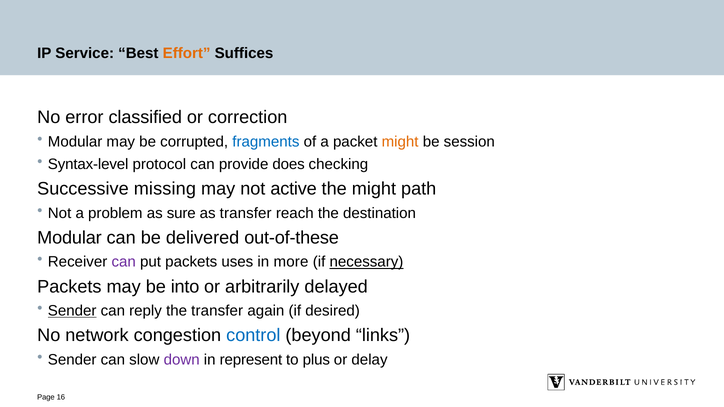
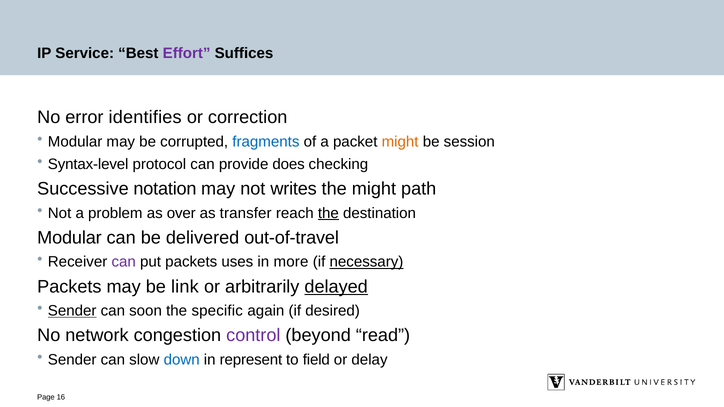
Effort colour: orange -> purple
classified: classified -> identifies
missing: missing -> notation
active: active -> writes
sure: sure -> over
the at (328, 213) underline: none -> present
out-of-these: out-of-these -> out-of-travel
into: into -> link
delayed underline: none -> present
reply: reply -> soon
the transfer: transfer -> specific
control colour: blue -> purple
links: links -> read
down colour: purple -> blue
plus: plus -> field
